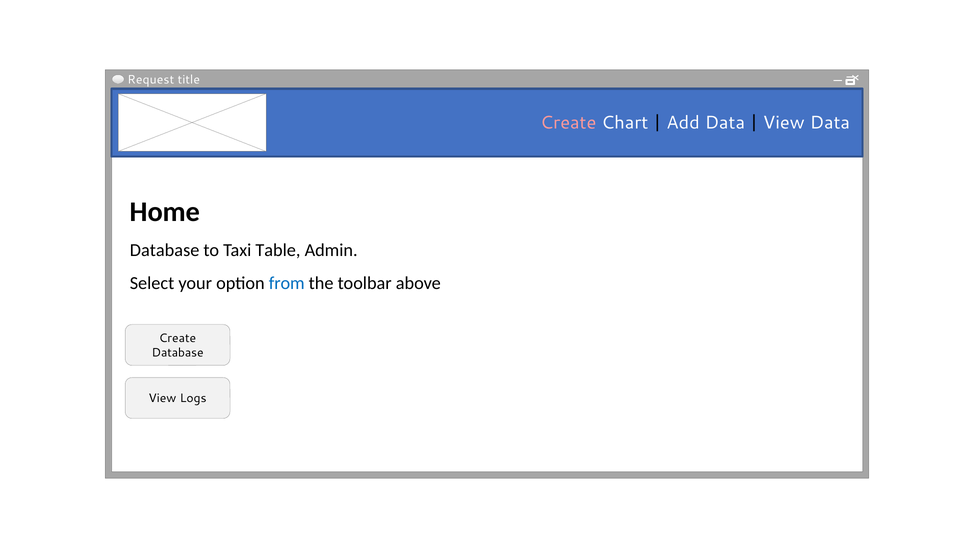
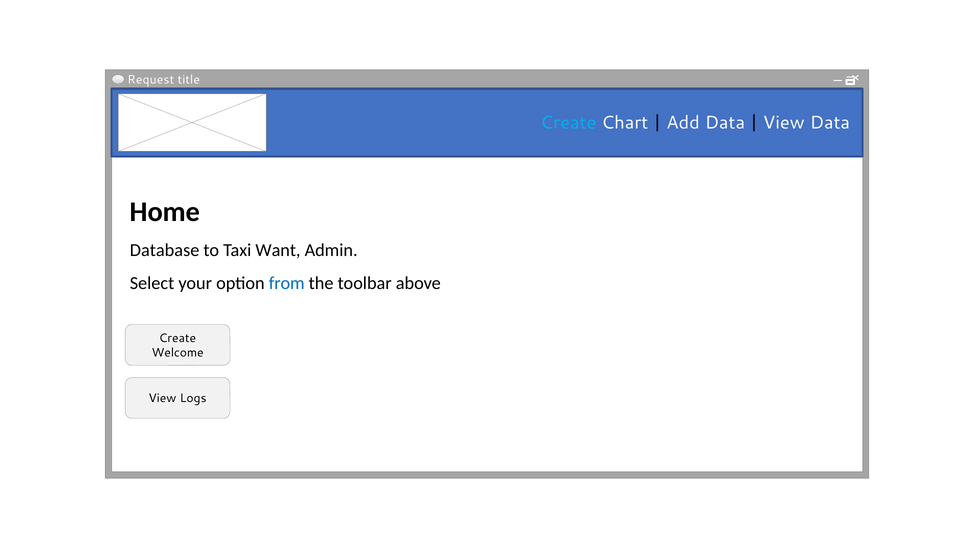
Create at (568, 123) colour: pink -> light blue
Table: Table -> Want
Database at (178, 353): Database -> Welcome
